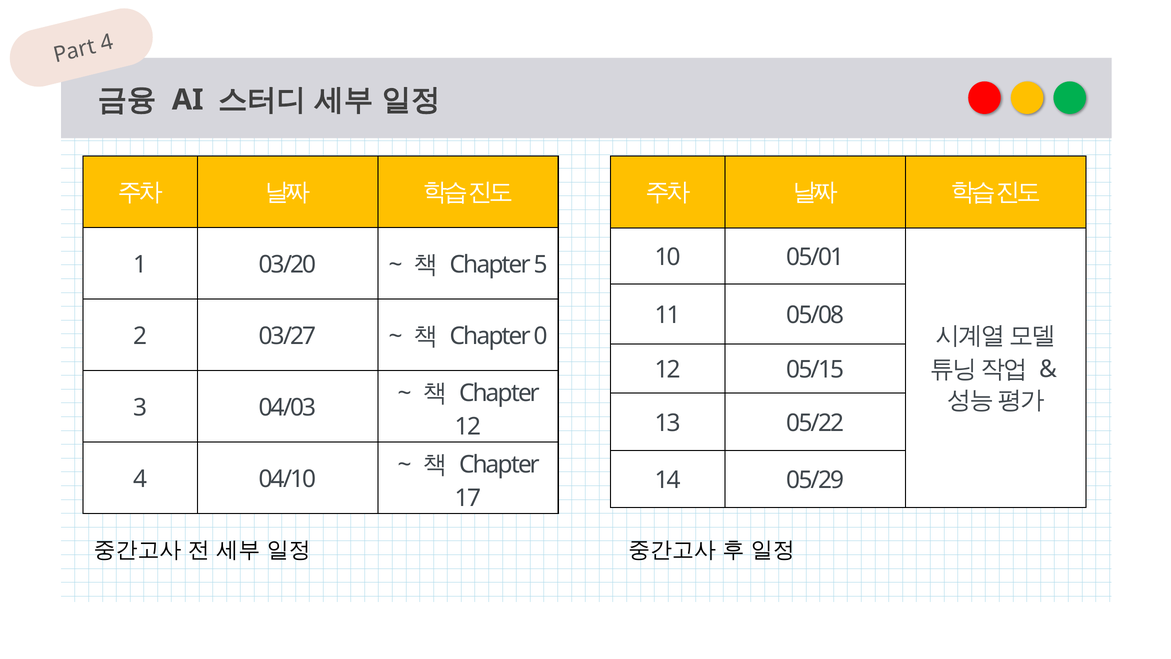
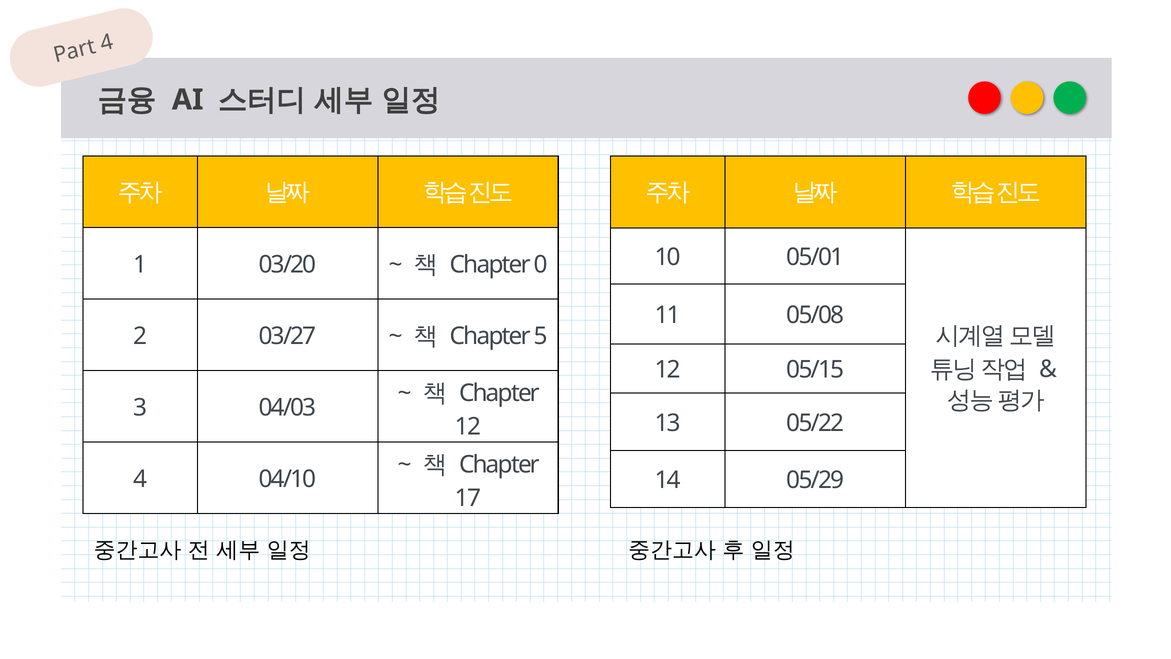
5: 5 -> 0
0: 0 -> 5
